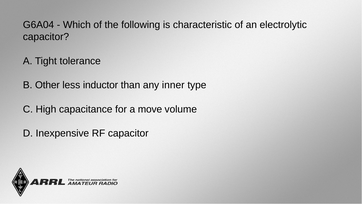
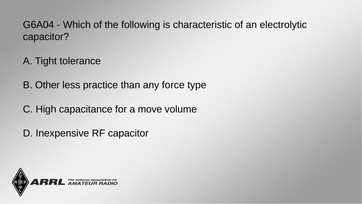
inductor: inductor -> practice
inner: inner -> force
